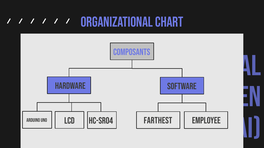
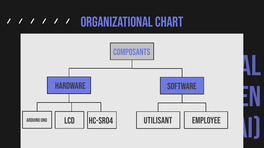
farthest: farthest -> utilisant
